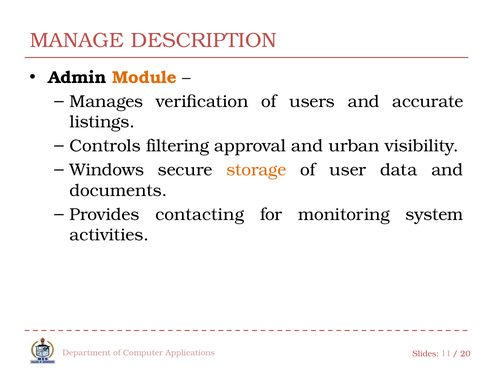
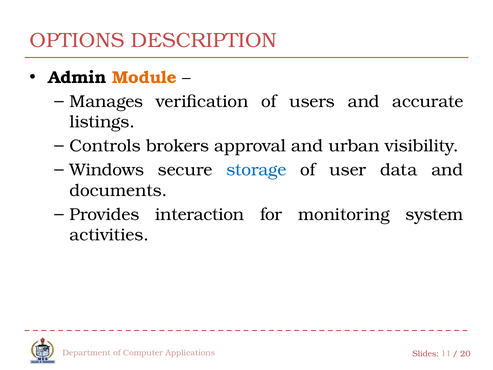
MANAGE: MANAGE -> OPTIONS
filtering: filtering -> brokers
storage colour: orange -> blue
contacting: contacting -> interaction
